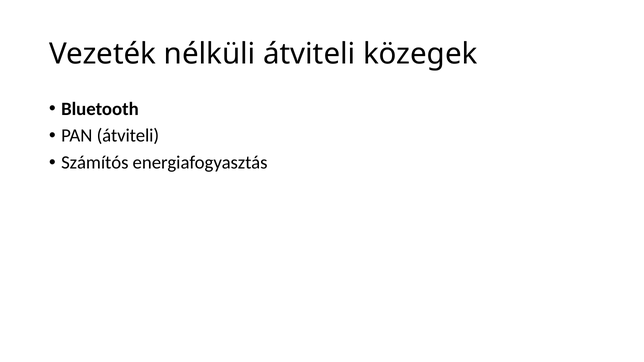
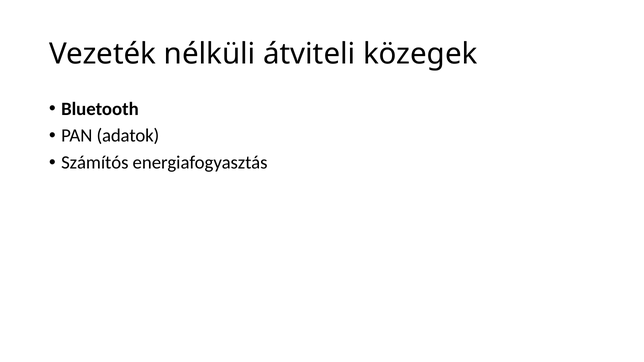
PAN átviteli: átviteli -> adatok
